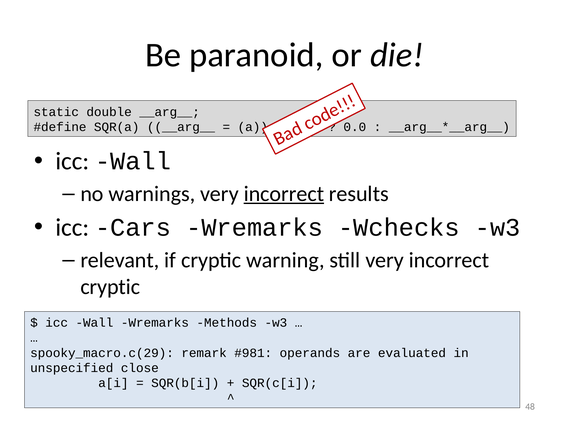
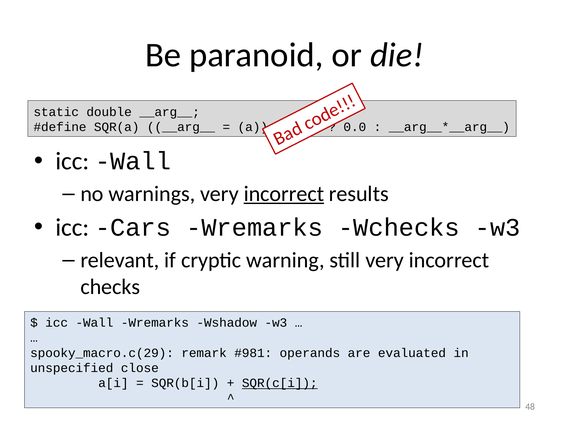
cryptic at (110, 287): cryptic -> checks
Methods: Methods -> Wshadow
SQR(c[i underline: none -> present
